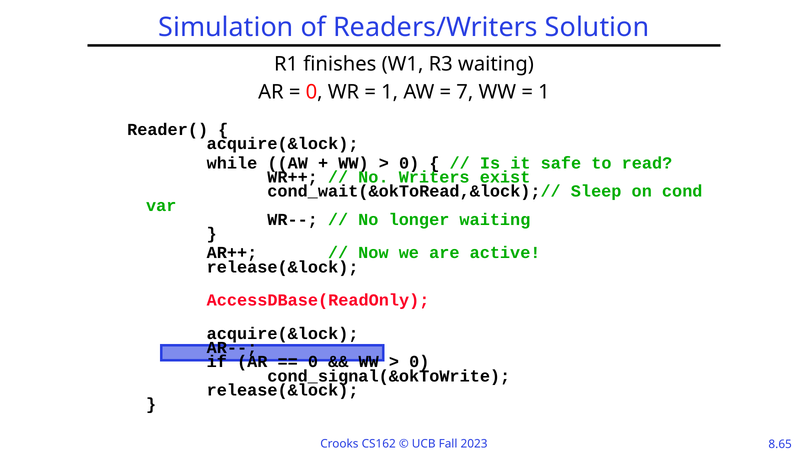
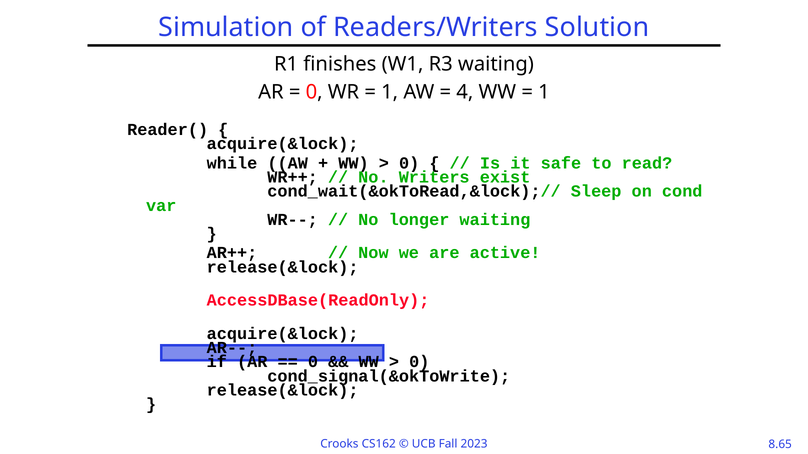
7: 7 -> 4
